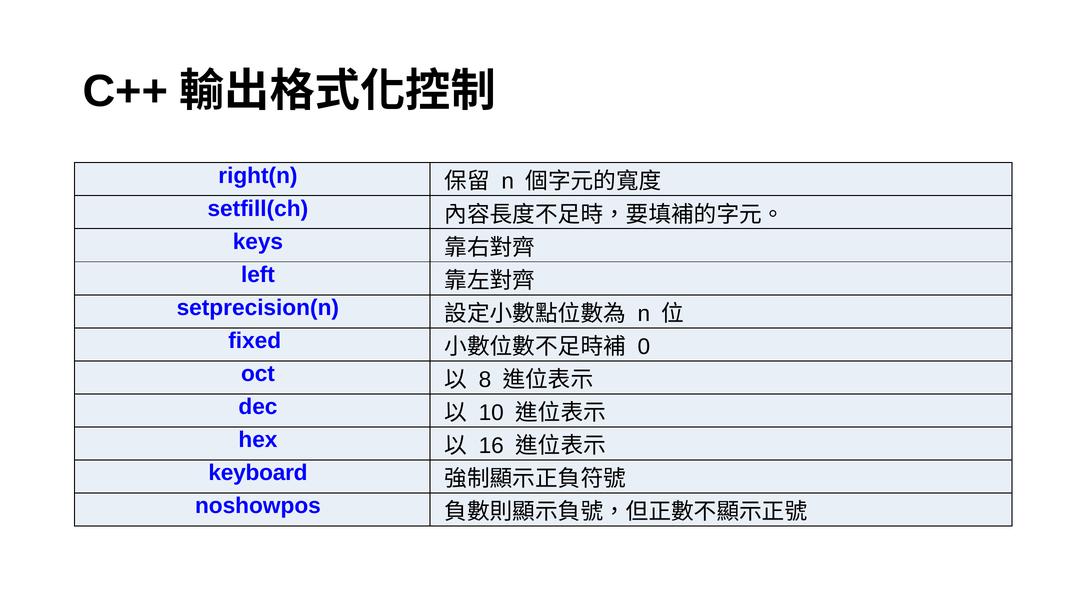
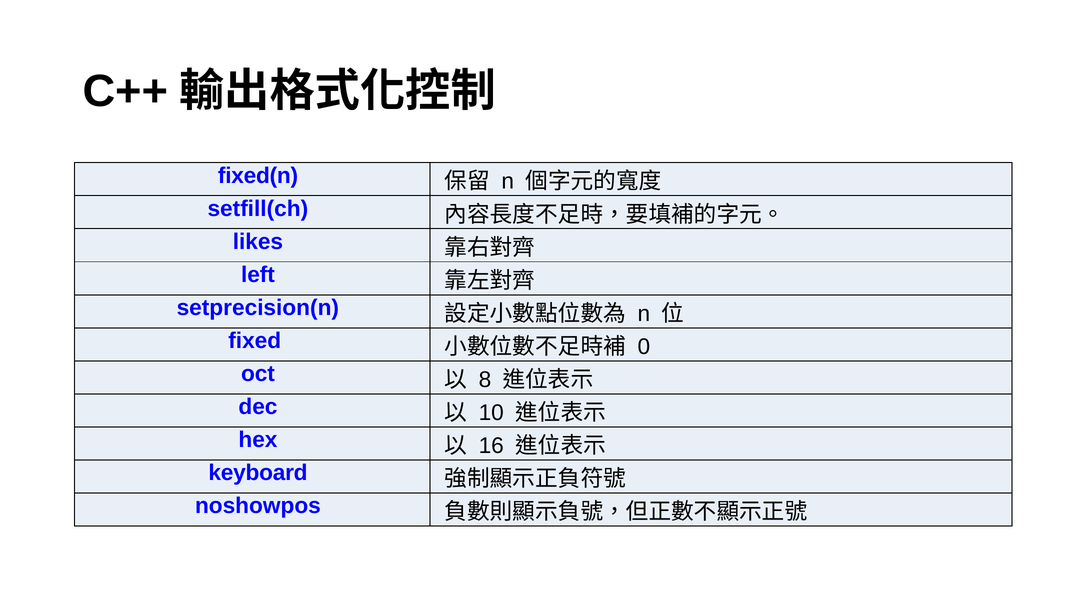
right(n: right(n -> fixed(n
keys: keys -> likes
